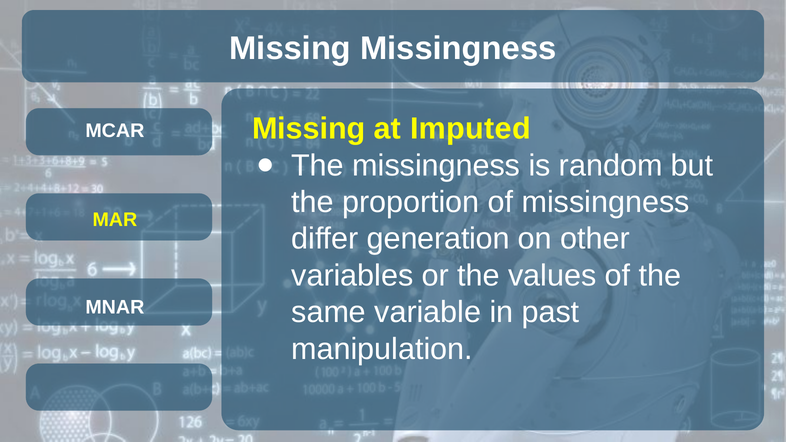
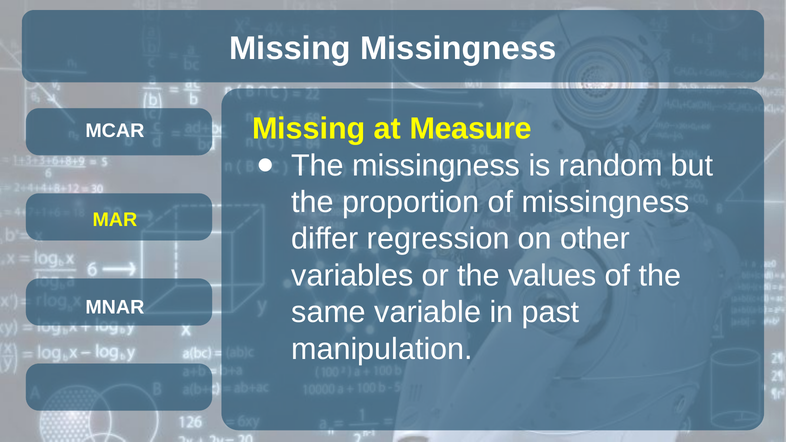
Imputed: Imputed -> Measure
generation: generation -> regression
